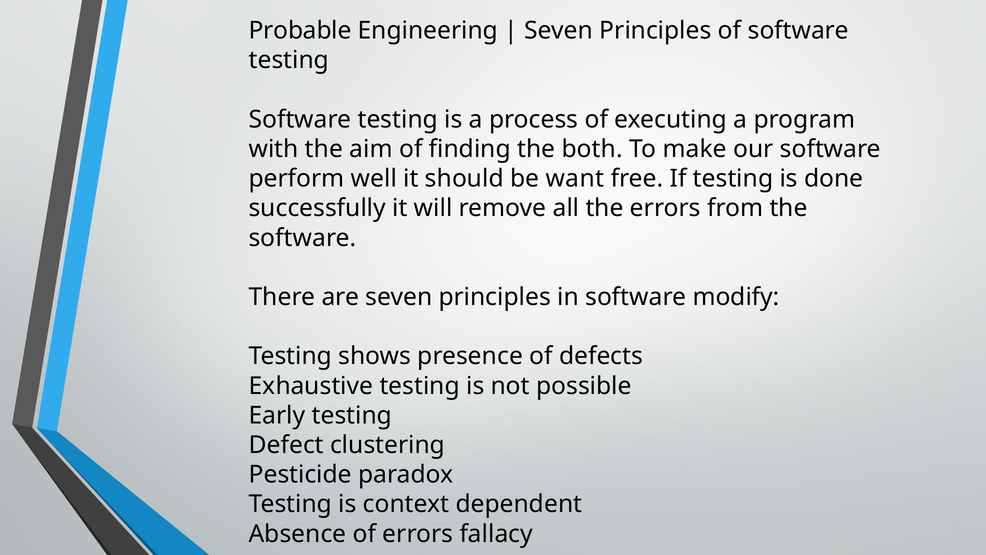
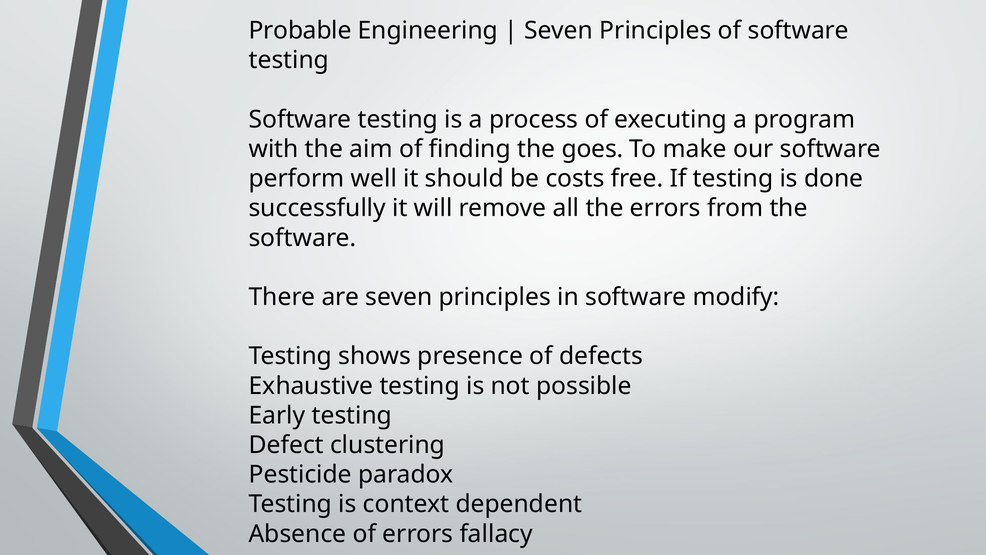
both: both -> goes
want: want -> costs
